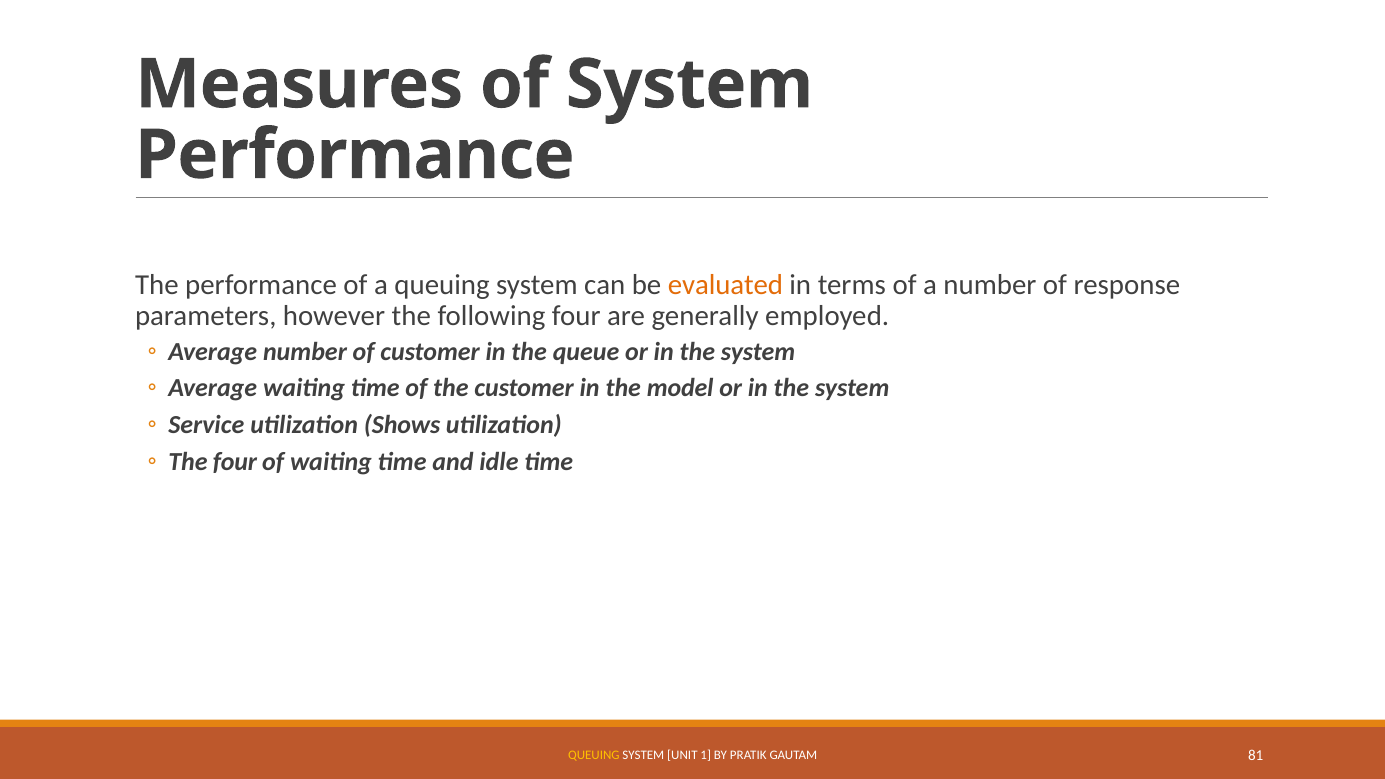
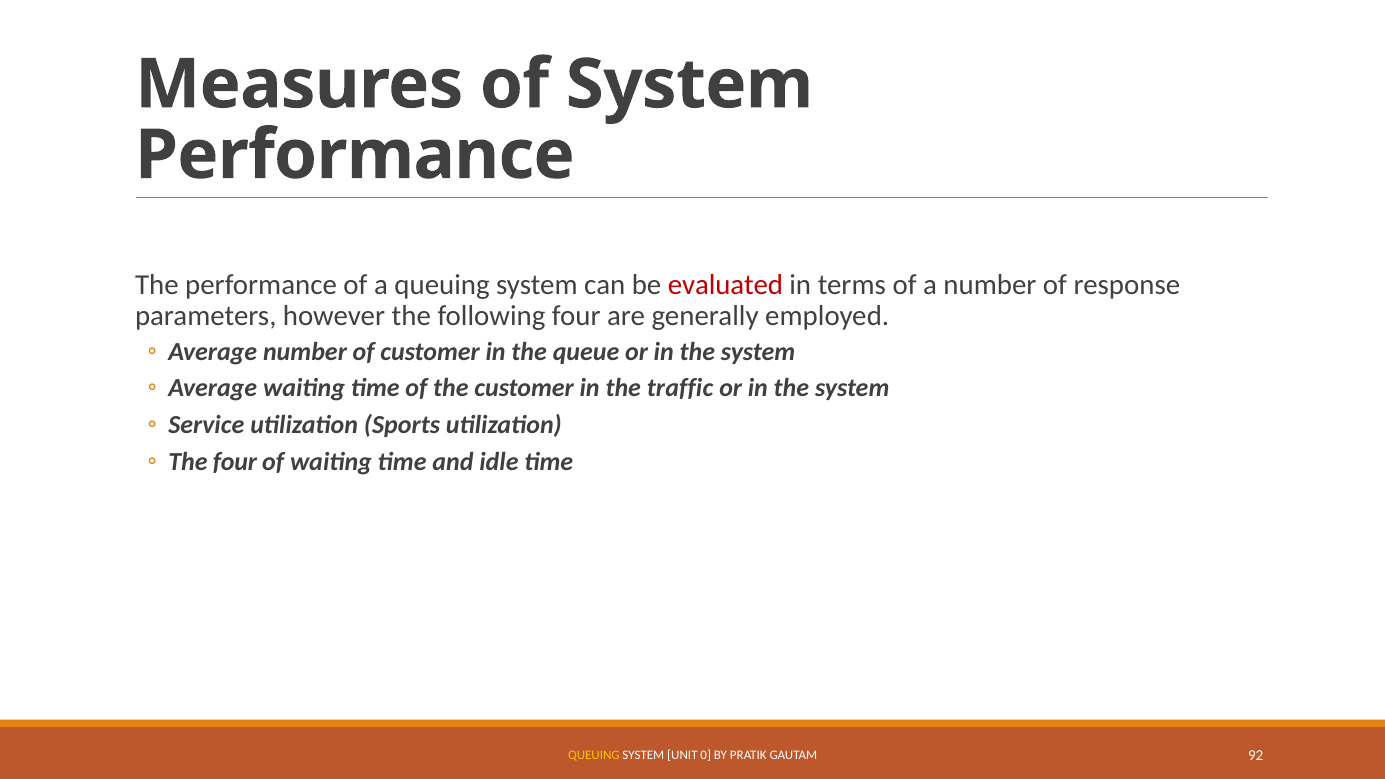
evaluated colour: orange -> red
model: model -> traffic
Shows: Shows -> Sports
1: 1 -> 0
81: 81 -> 92
